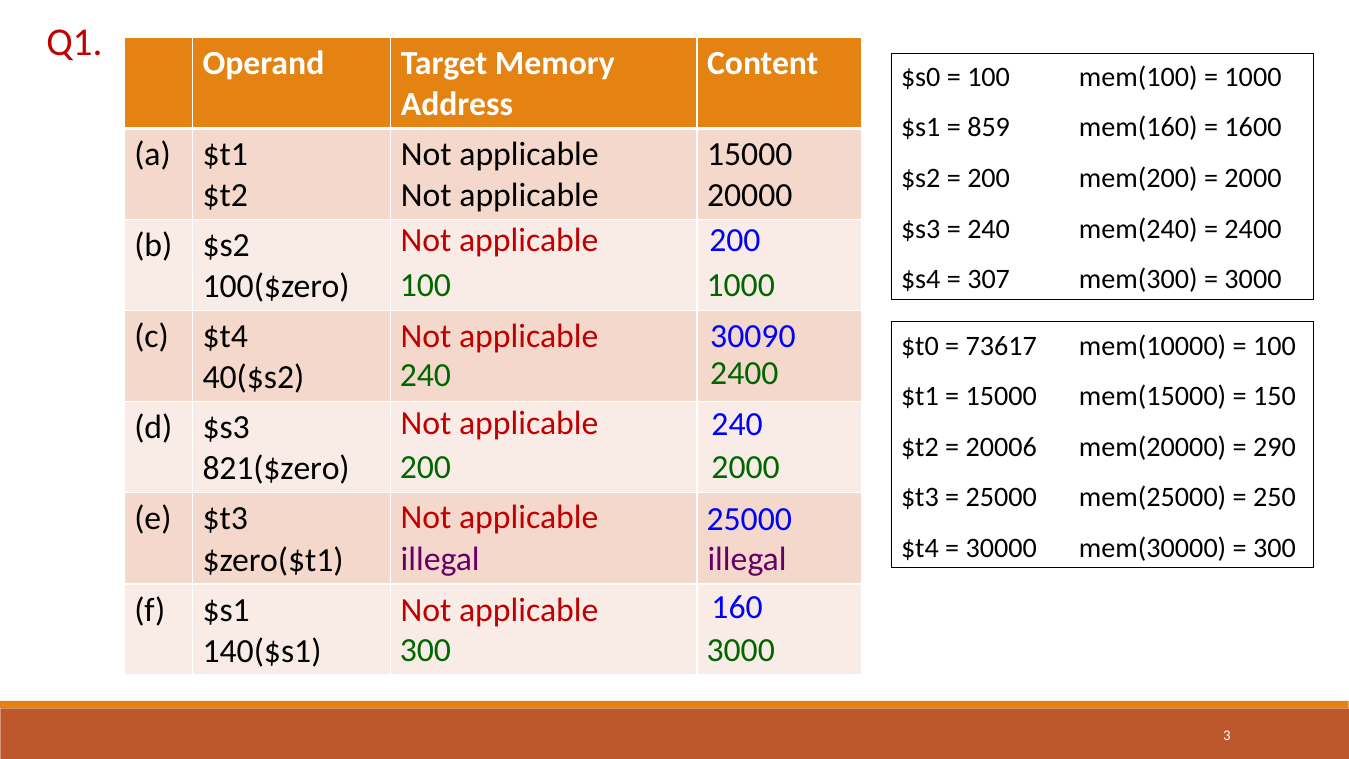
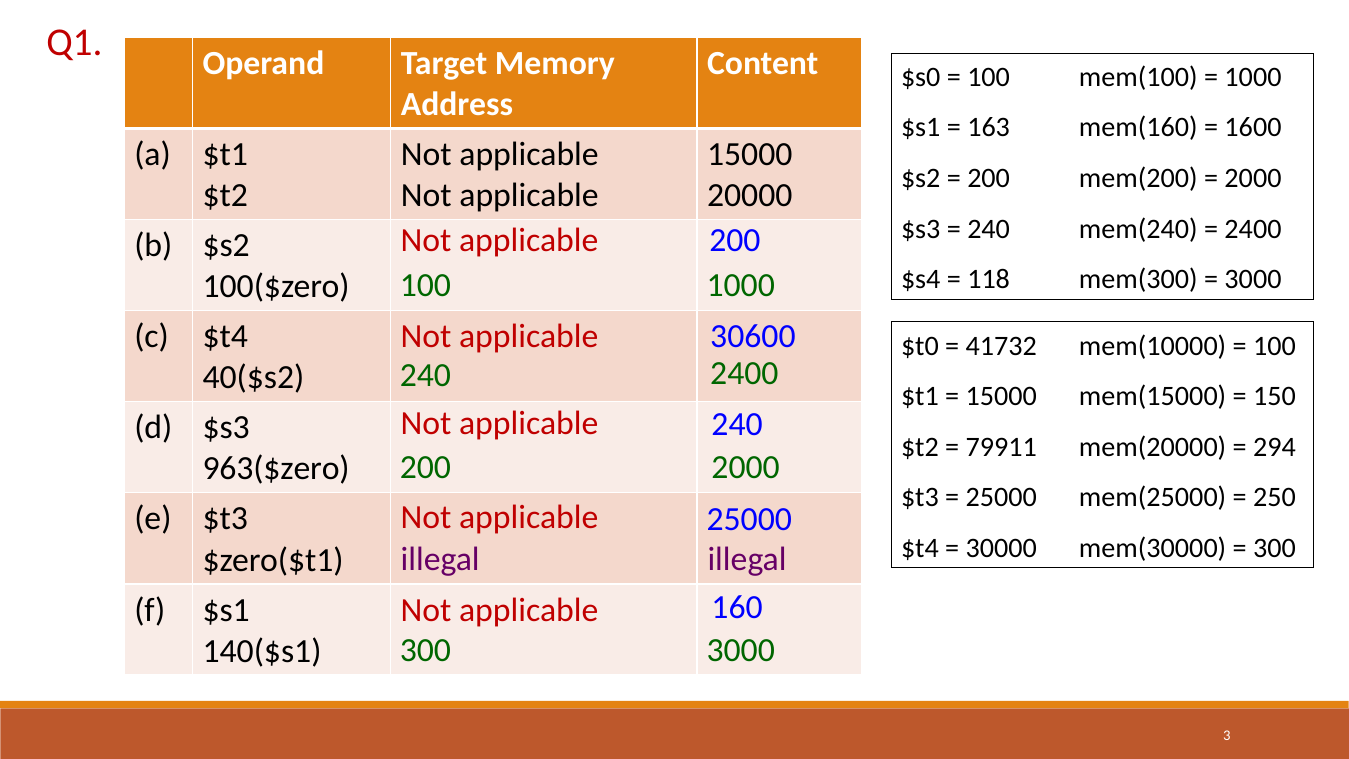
859: 859 -> 163
307: 307 -> 118
30090: 30090 -> 30600
73617: 73617 -> 41732
20006: 20006 -> 79911
290: 290 -> 294
821($zero: 821($zero -> 963($zero
